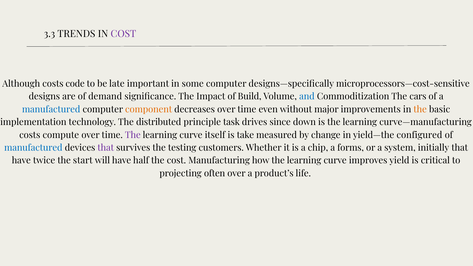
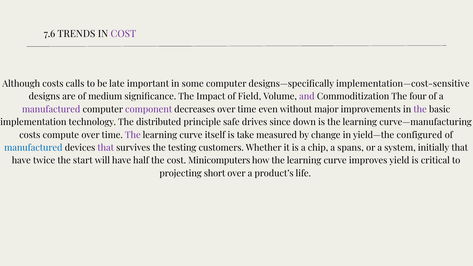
3.3: 3.3 -> 7.6
code: code -> calls
microprocessors—cost-sensitive: microprocessors—cost-sensitive -> implementation—cost-sensitive
demand: demand -> medium
Build: Build -> Field
and colour: blue -> purple
cars: cars -> four
manufactured at (51, 109) colour: blue -> purple
component colour: orange -> purple
the at (420, 109) colour: orange -> purple
task: task -> safe
forms: forms -> spans
Manufacturing: Manufacturing -> Minicomputers
often: often -> short
